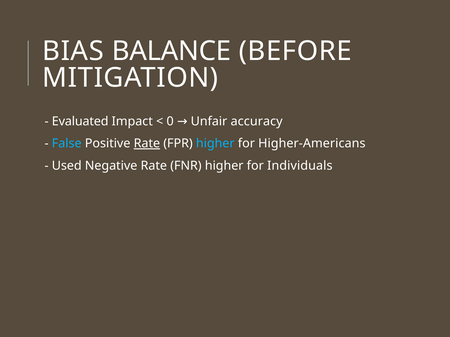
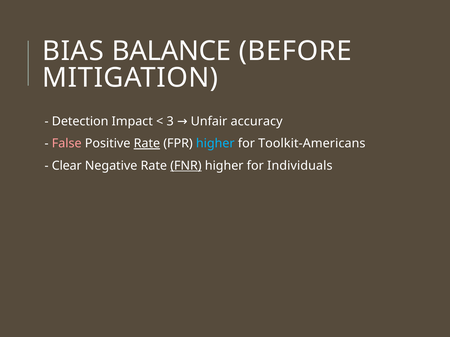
Evaluated: Evaluated -> Detection
0: 0 -> 3
False colour: light blue -> pink
Higher-Americans: Higher-Americans -> Toolkit-Americans
Used: Used -> Clear
FNR underline: none -> present
